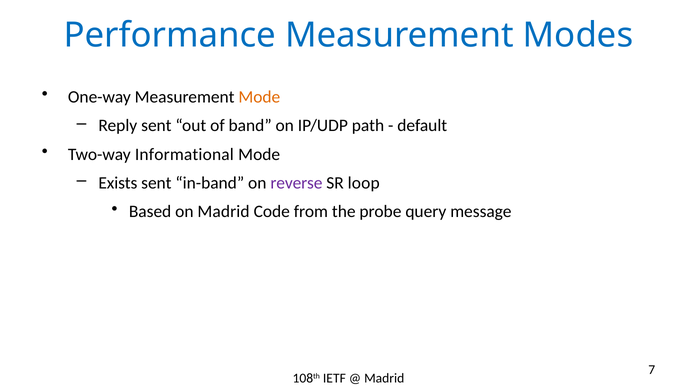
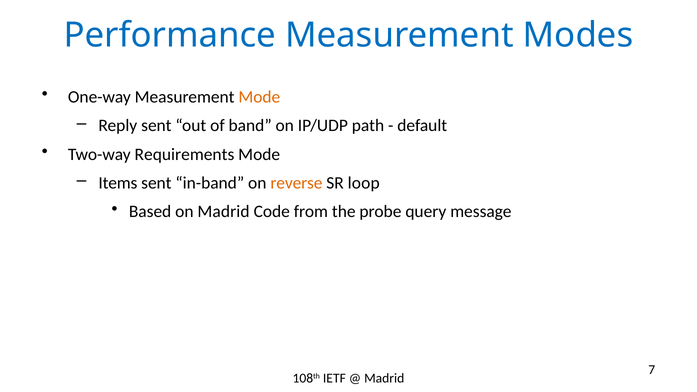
Informational: Informational -> Requirements
Exists: Exists -> Items
reverse colour: purple -> orange
